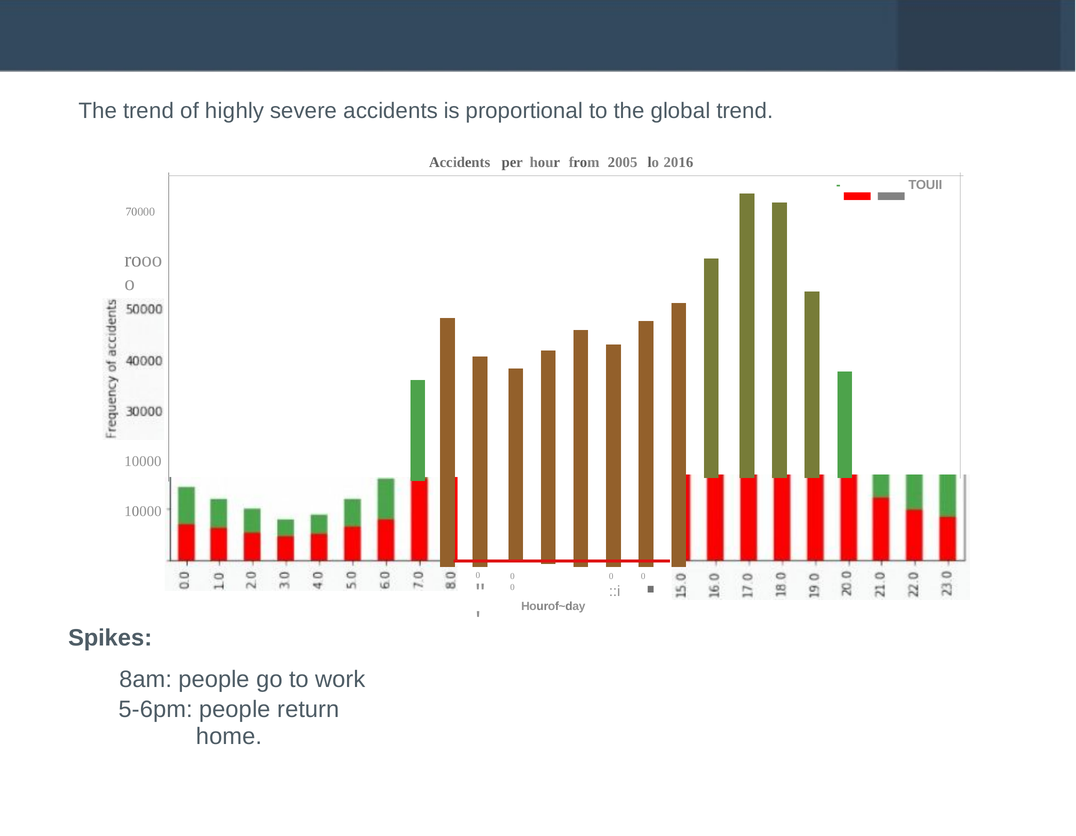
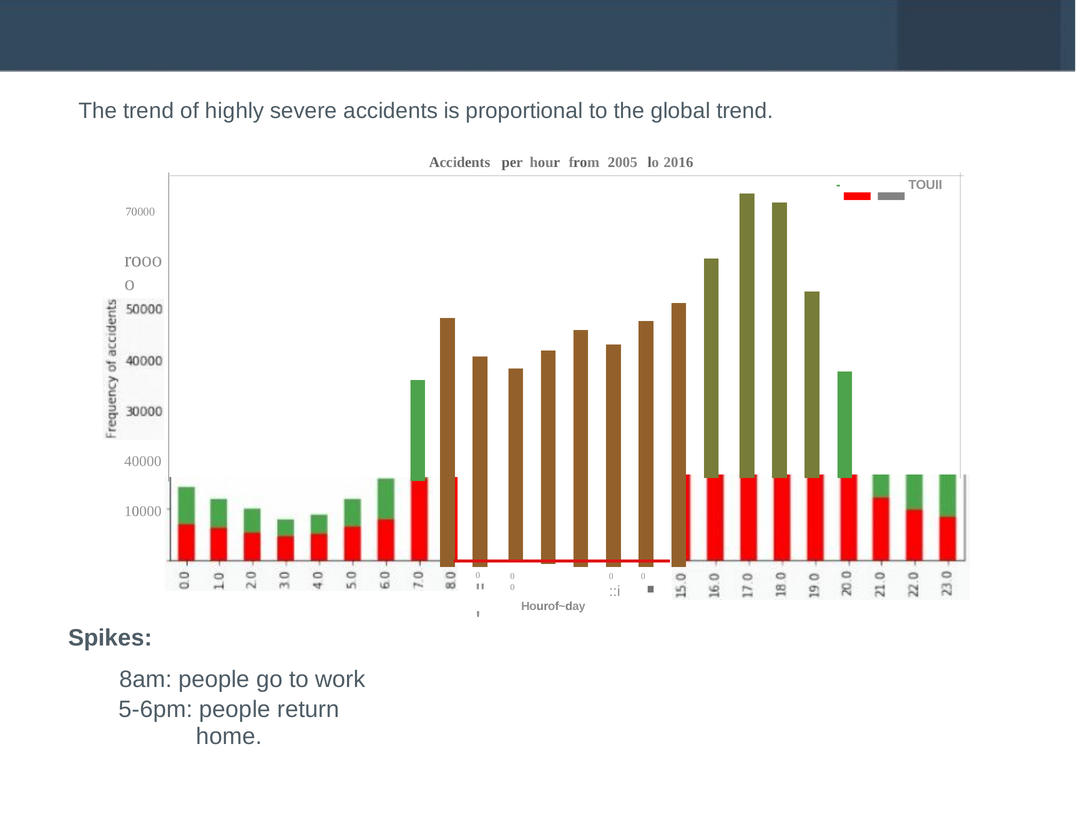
10000 at (143, 461): 10000 -> 40000
